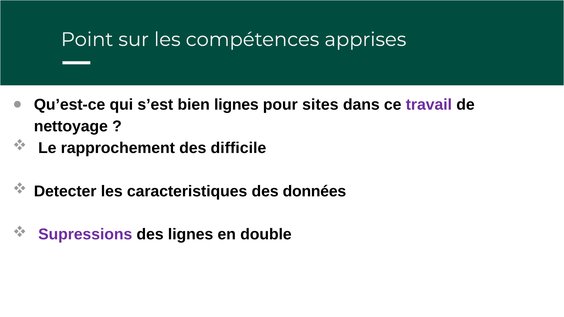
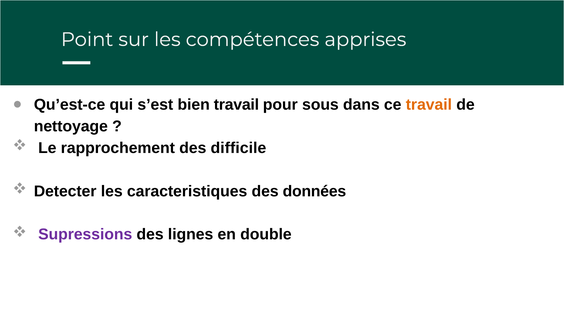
bien lignes: lignes -> travail
sites: sites -> sous
travail at (429, 105) colour: purple -> orange
